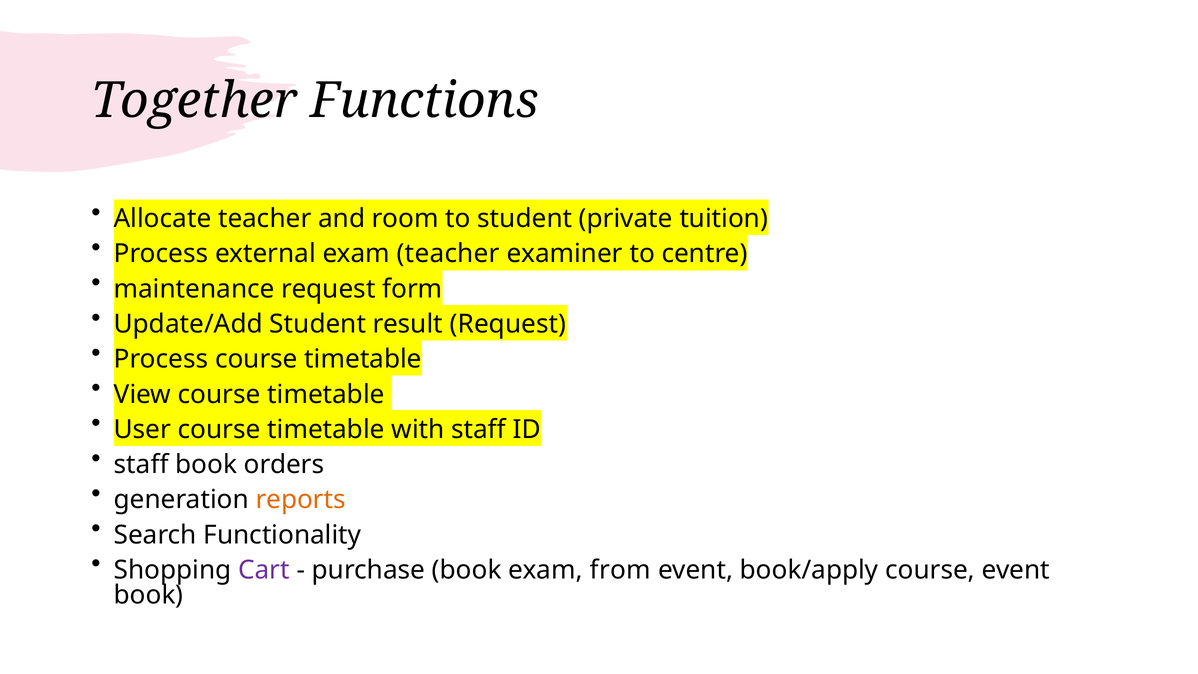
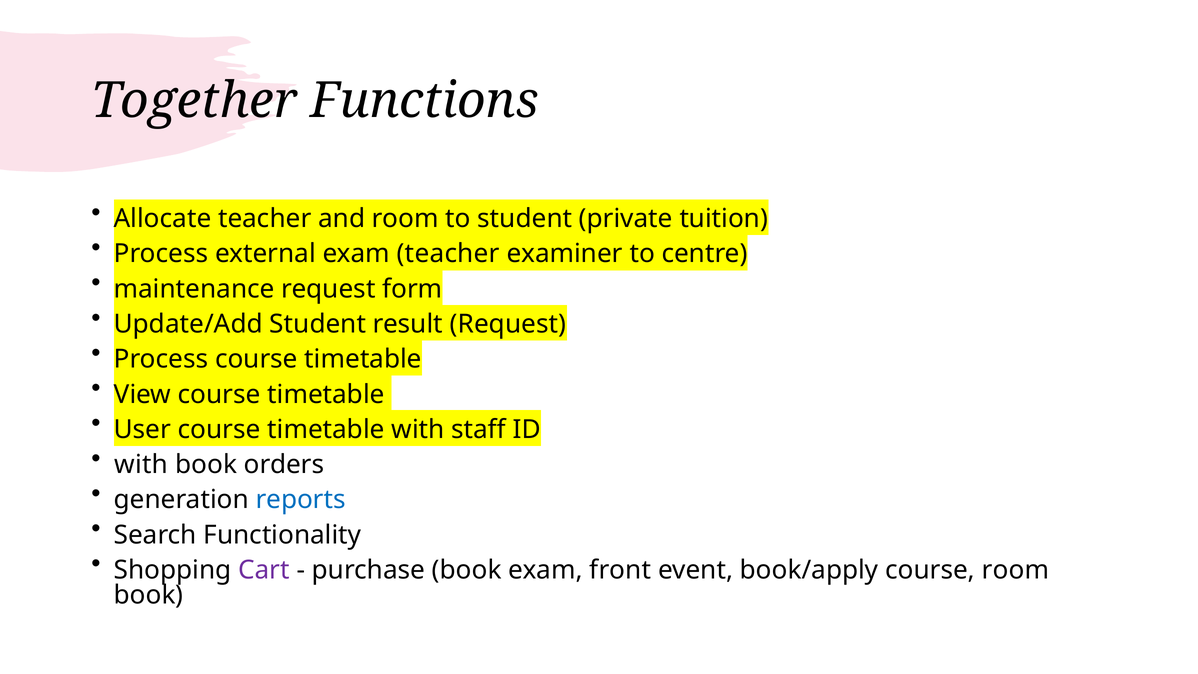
staff at (141, 465): staff -> with
reports colour: orange -> blue
from: from -> front
course event: event -> room
